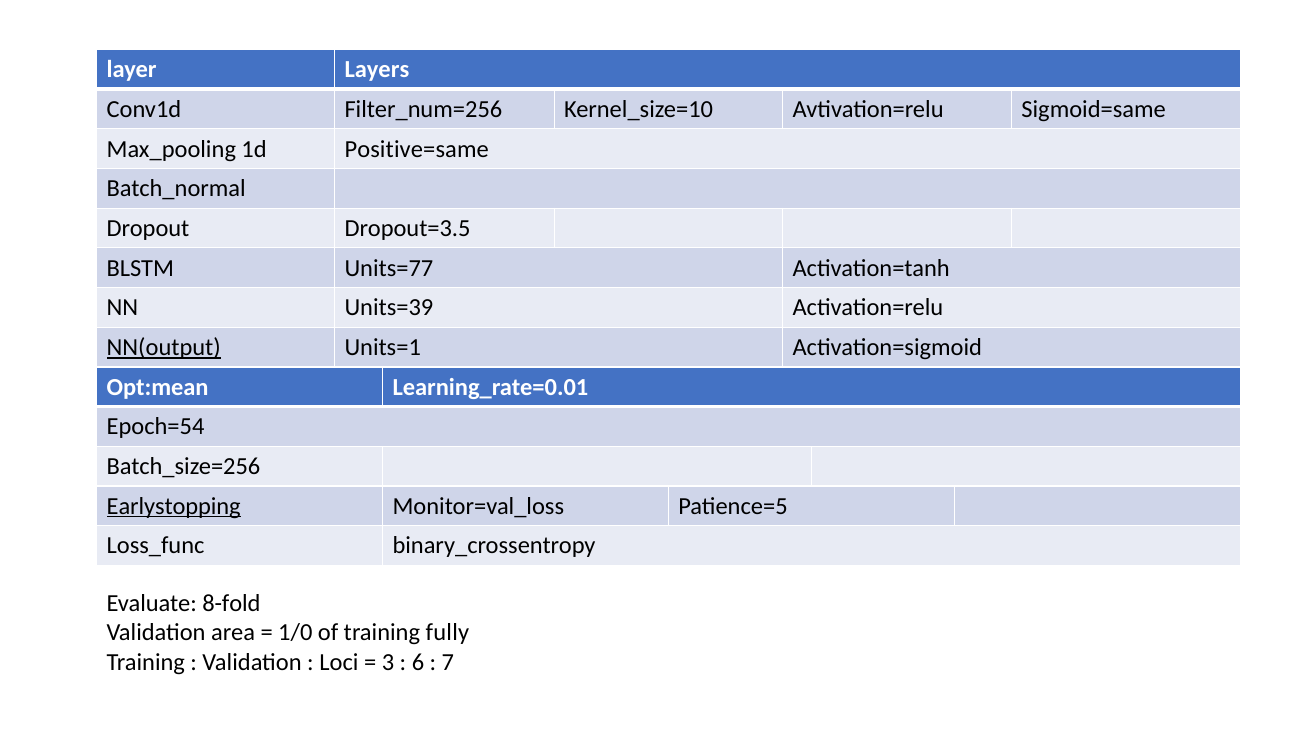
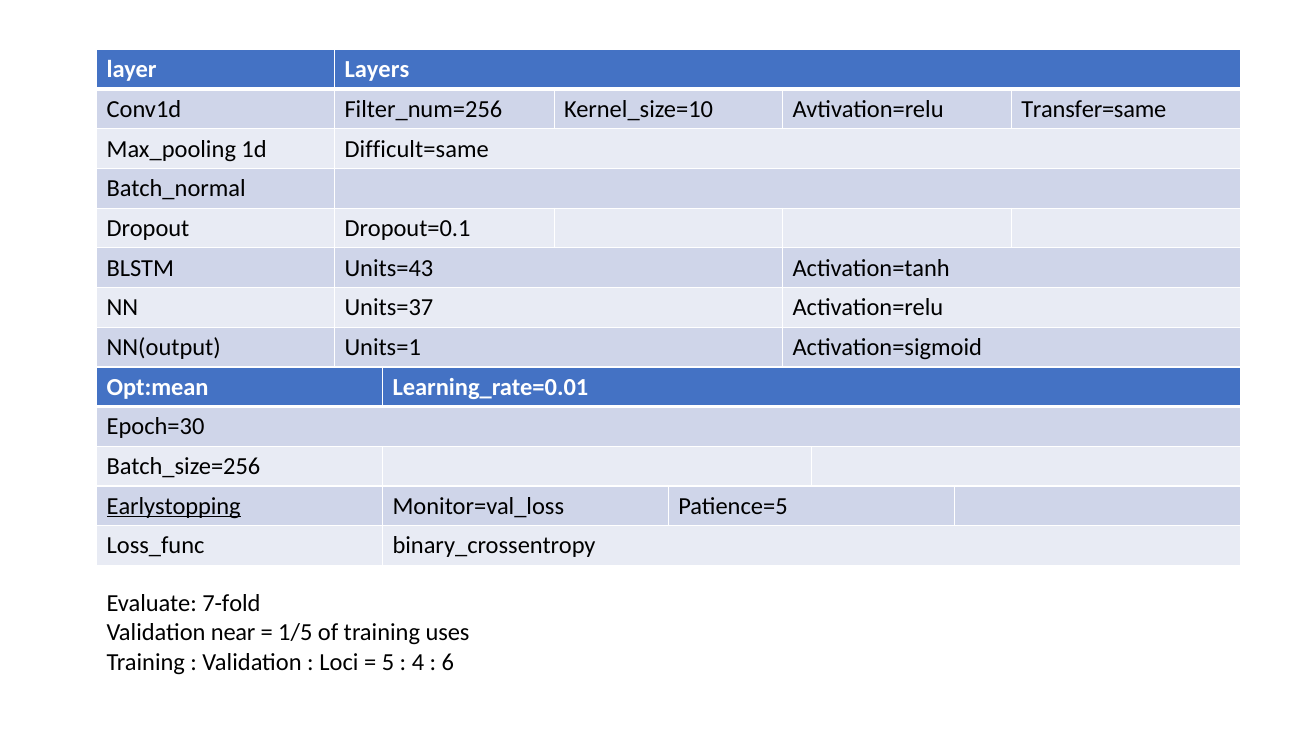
Sigmoid=same: Sigmoid=same -> Transfer=same
Positive=same: Positive=same -> Difficult=same
Dropout=3.5: Dropout=3.5 -> Dropout=0.1
Units=77: Units=77 -> Units=43
Units=39: Units=39 -> Units=37
NN(output underline: present -> none
Epoch=54: Epoch=54 -> Epoch=30
8-fold: 8-fold -> 7-fold
area: area -> near
1/0: 1/0 -> 1/5
fully: fully -> uses
3: 3 -> 5
6: 6 -> 4
7: 7 -> 6
